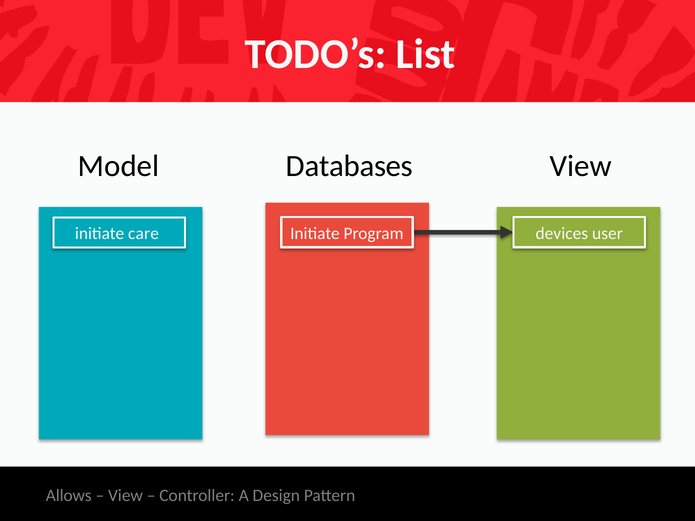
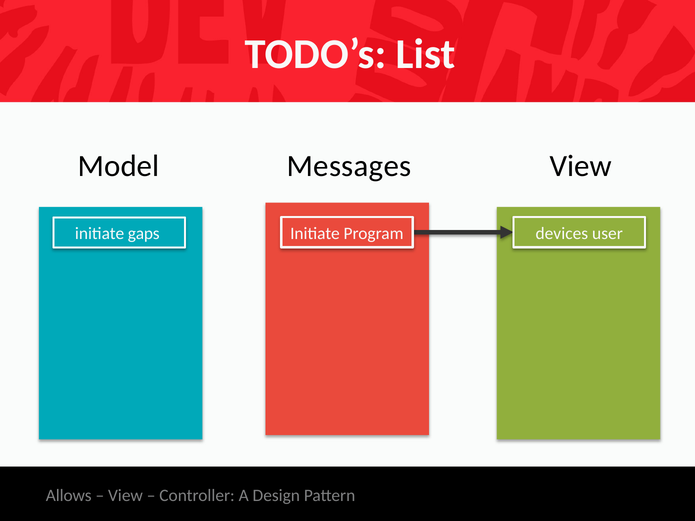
Databases: Databases -> Messages
care: care -> gaps
